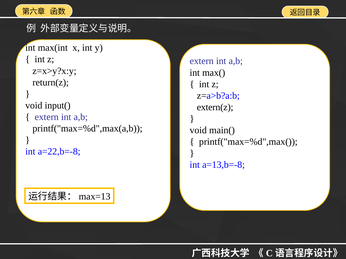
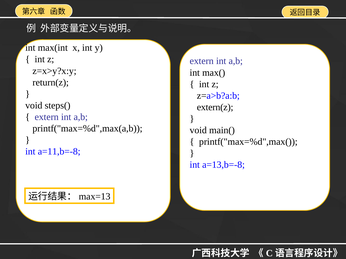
input(: input( -> steps(
a=22,b=-8: a=22,b=-8 -> a=11,b=-8
